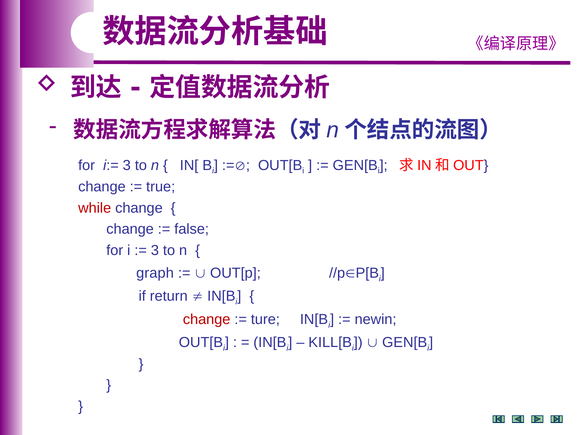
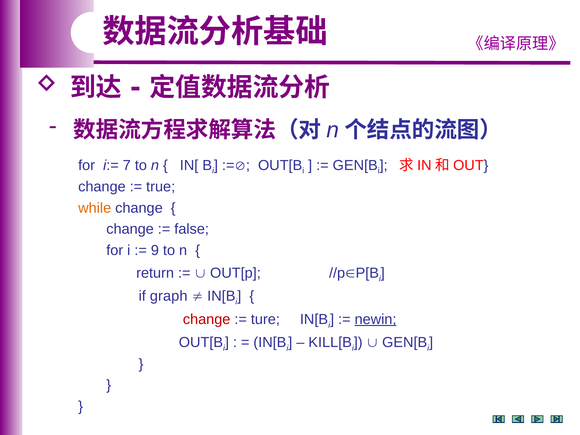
i:= 3: 3 -> 7
while colour: red -> orange
3 at (155, 250): 3 -> 9
graph: graph -> return
return: return -> graph
newin underline: none -> present
